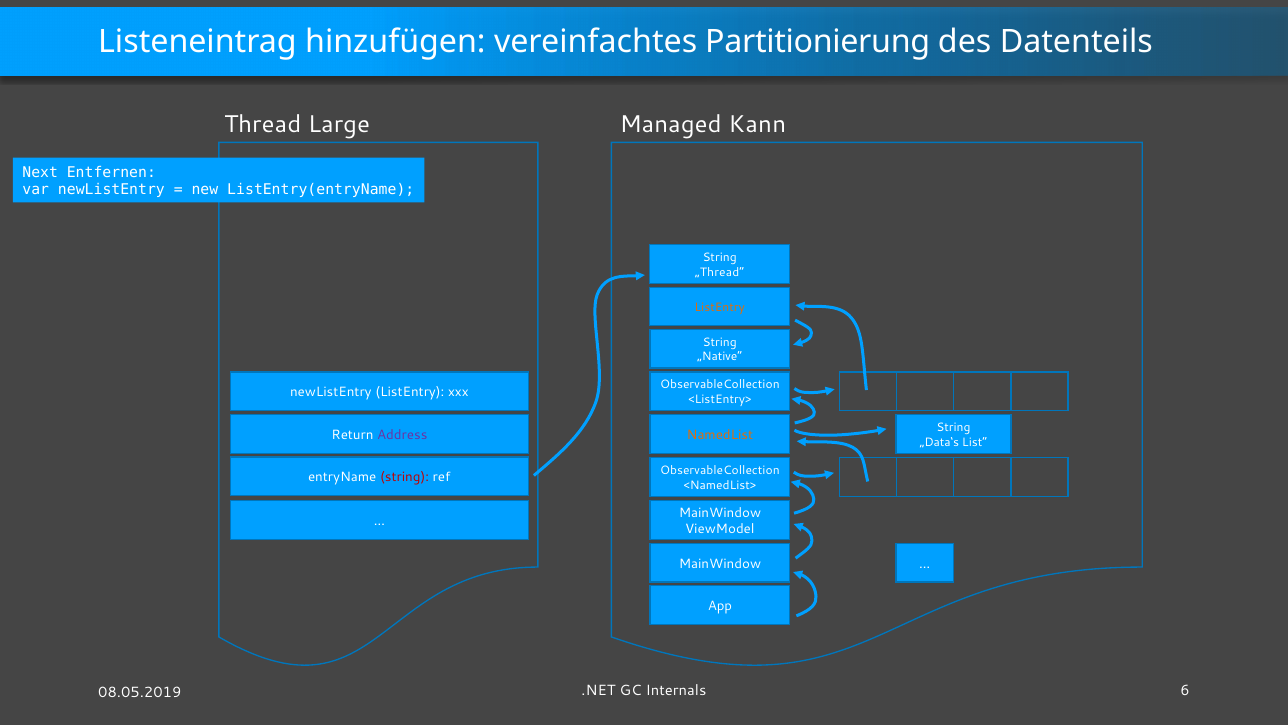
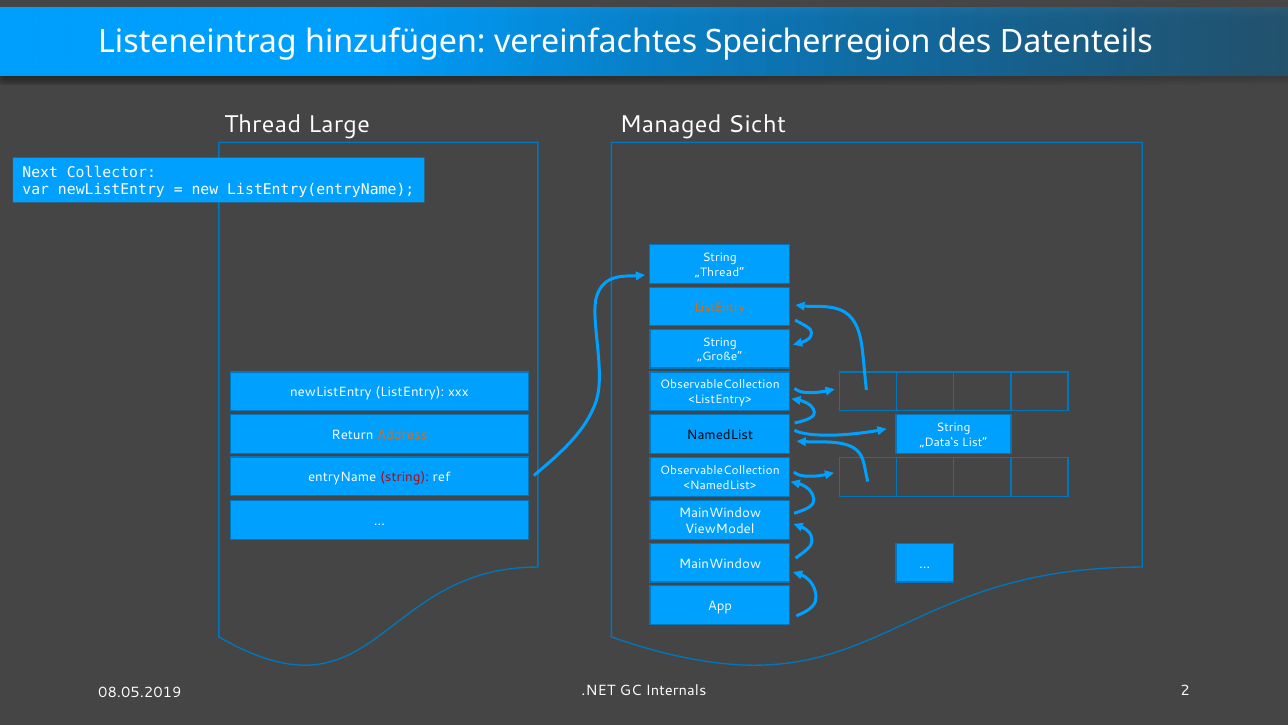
Partitionierung: Partitionierung -> Speicherregion
Kann: Kann -> Sicht
Entfernen: Entfernen -> Collector
„Native“: „Native“ -> „Große“
Address colour: purple -> orange
NamedList colour: orange -> black
6: 6 -> 2
